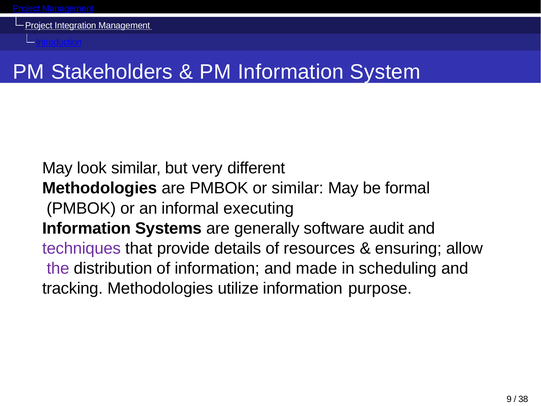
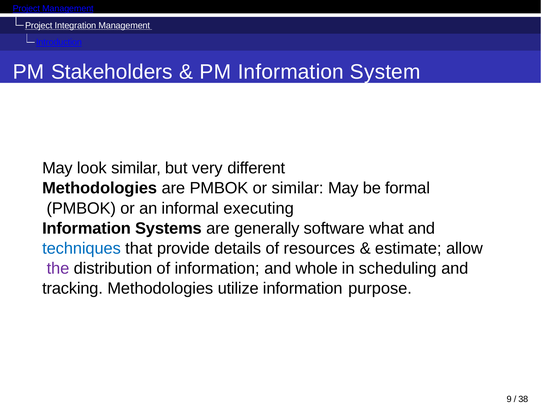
audit: audit -> what
techniques colour: purple -> blue
ensuring: ensuring -> estimate
made: made -> whole
